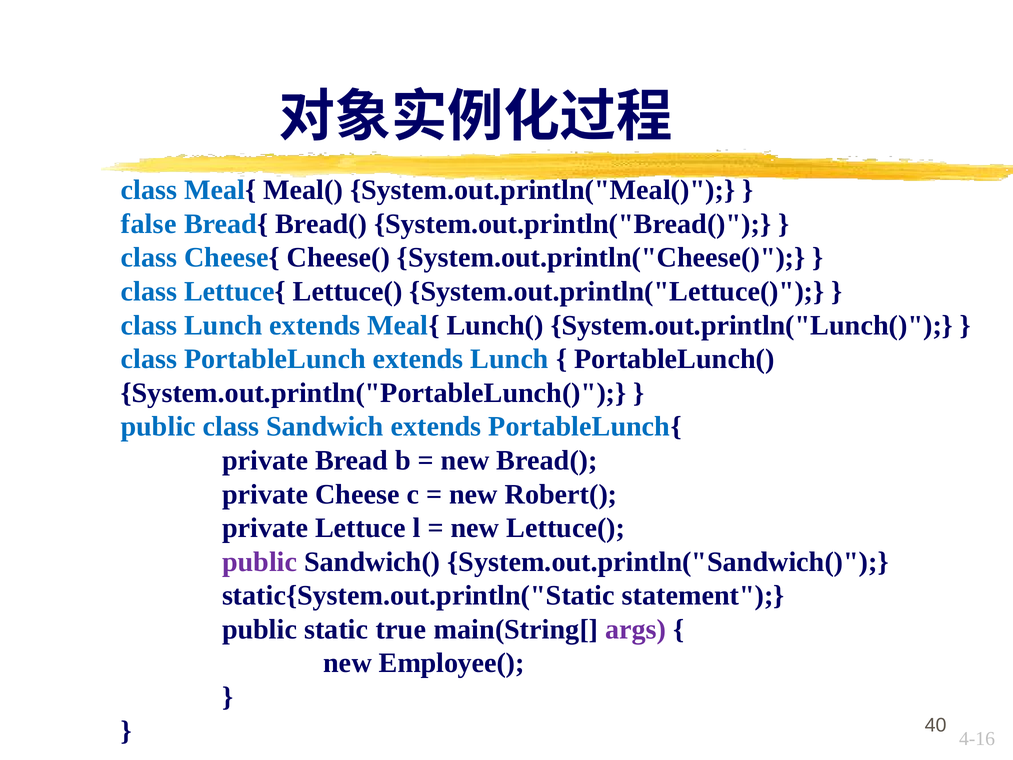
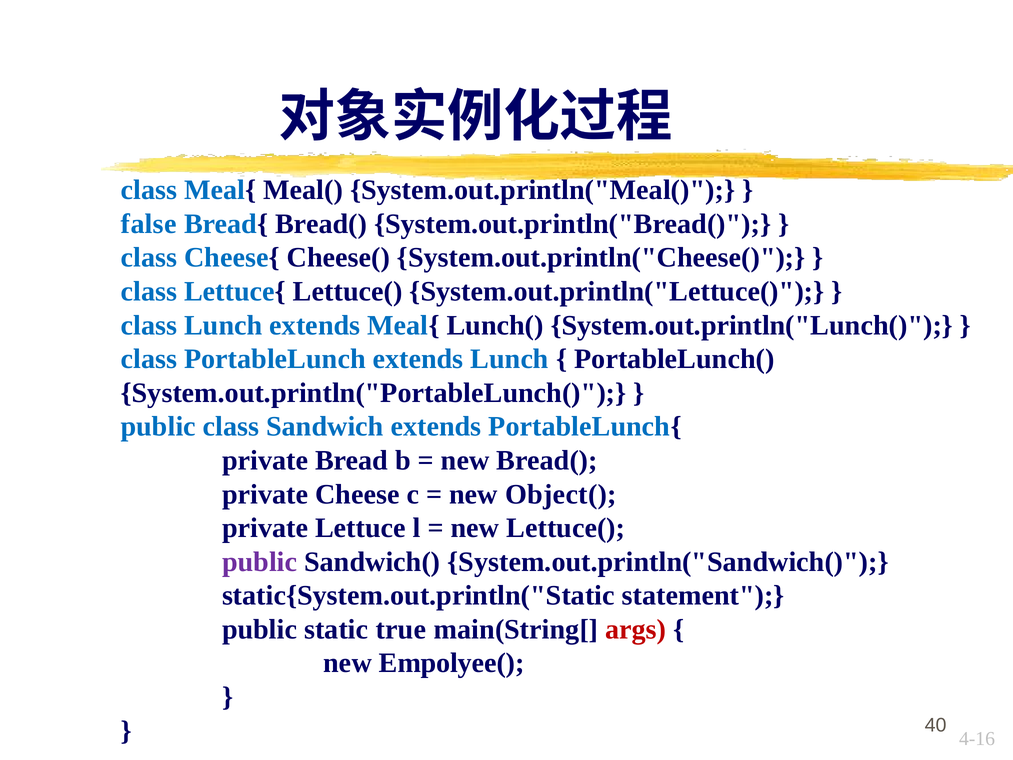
Robert(: Robert( -> Object(
args colour: purple -> red
Employee(: Employee( -> Empolyee(
